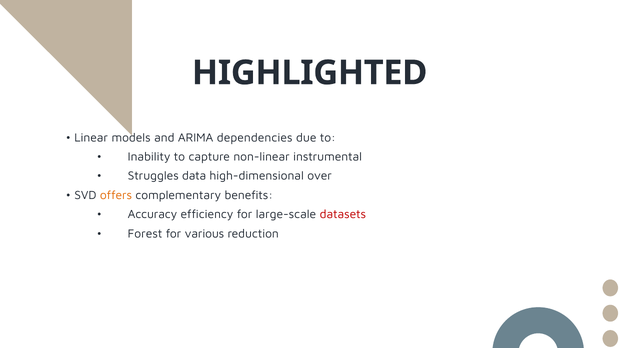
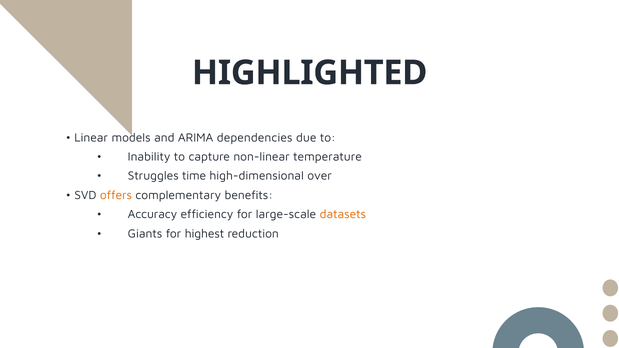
instrumental: instrumental -> temperature
data: data -> time
datasets colour: red -> orange
Forest: Forest -> Giants
various: various -> highest
